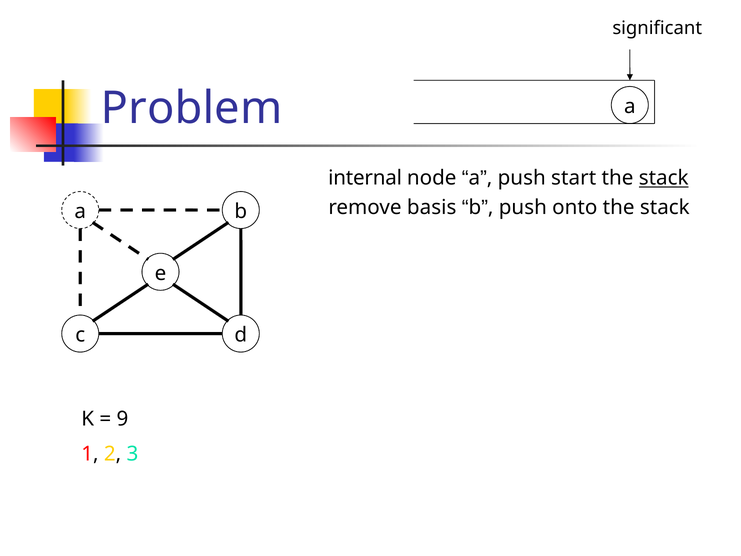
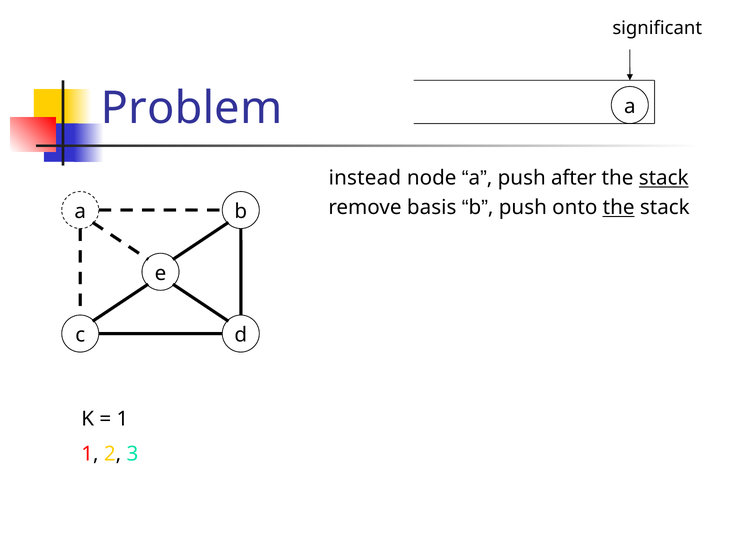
internal: internal -> instead
start: start -> after
the at (619, 208) underline: none -> present
9 at (122, 419): 9 -> 1
